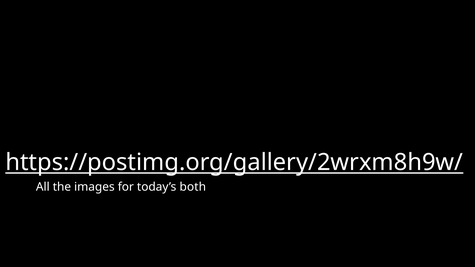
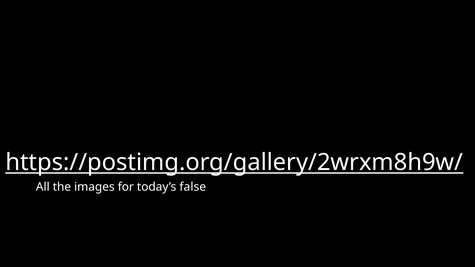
both: both -> false
